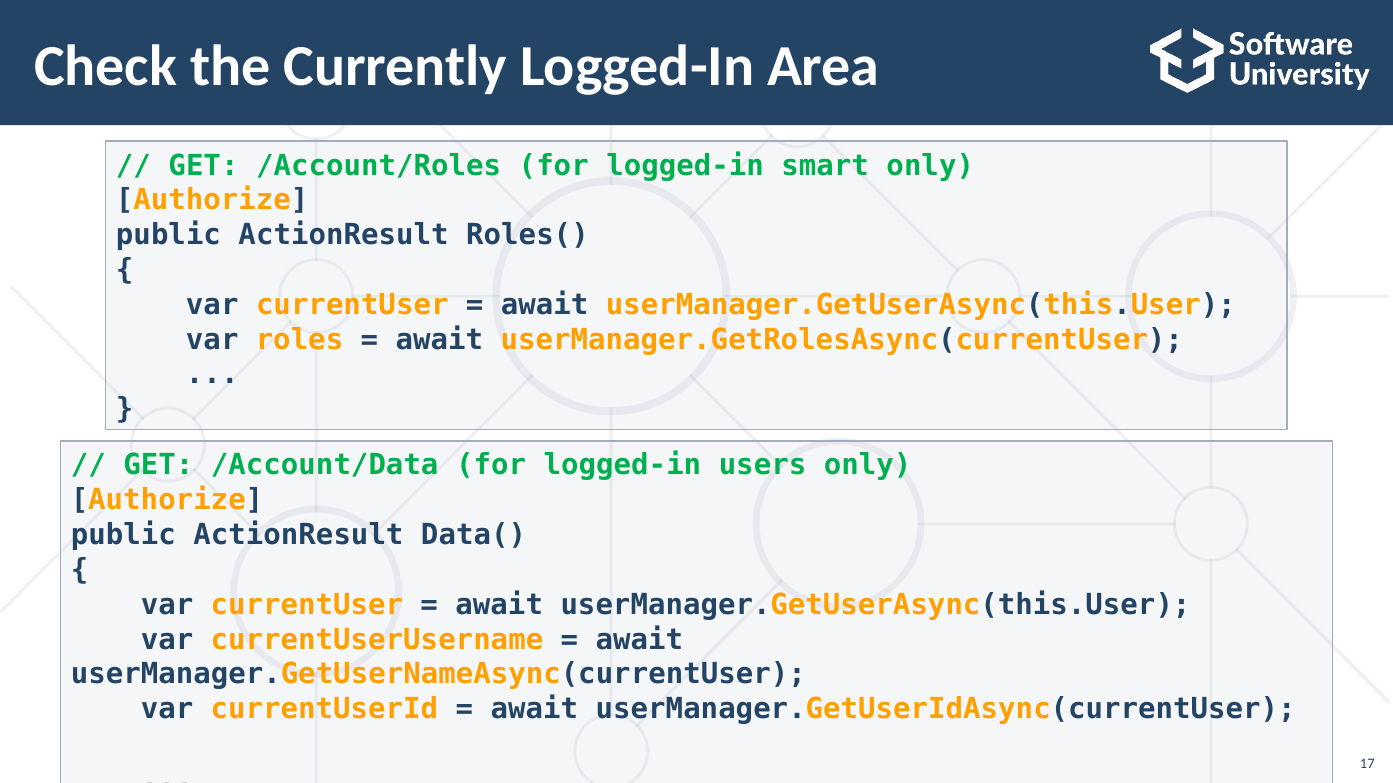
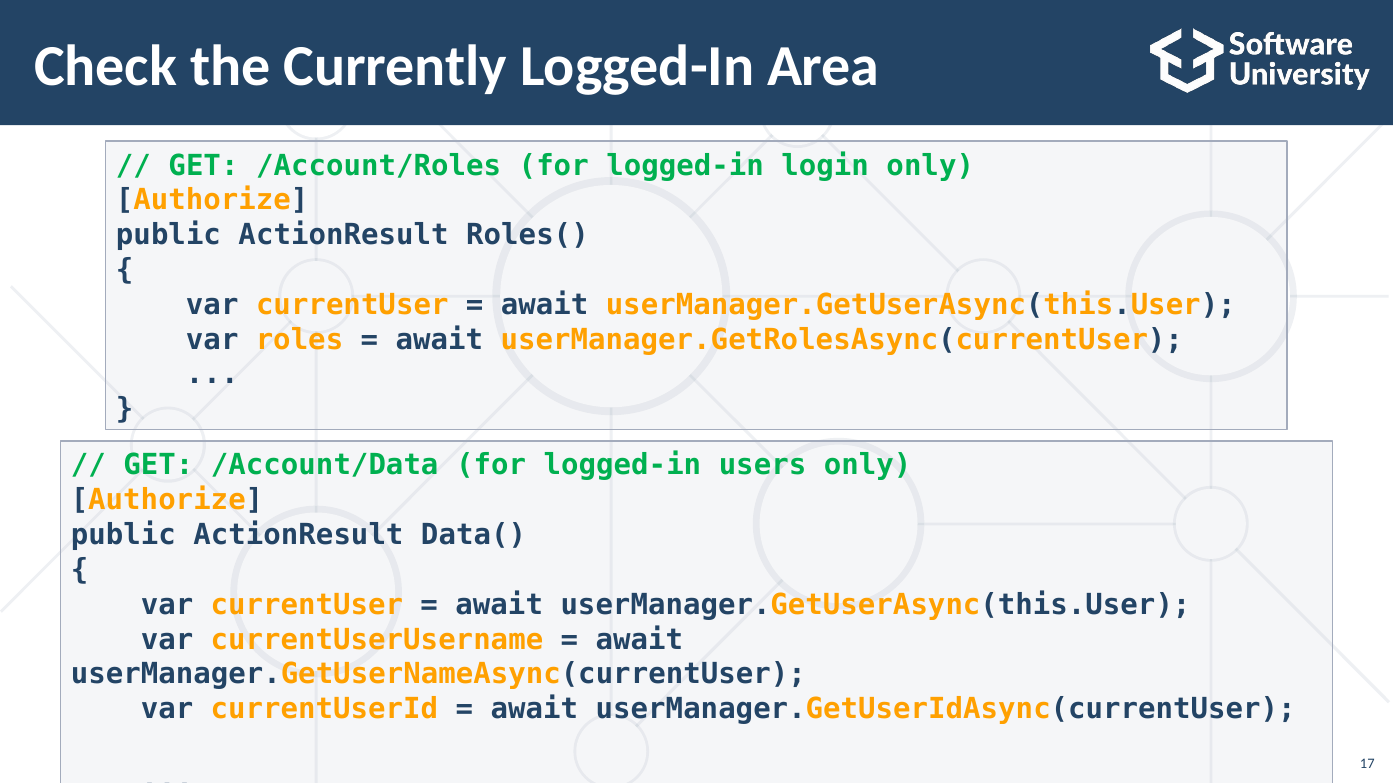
smart: smart -> login
